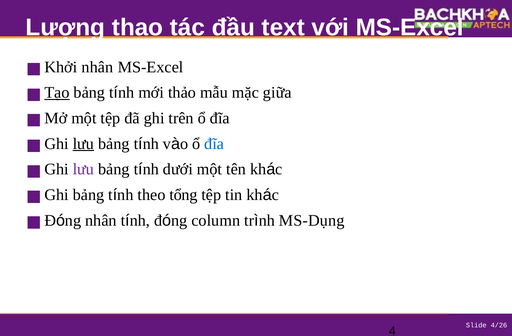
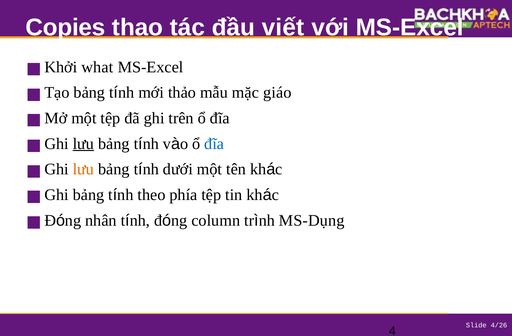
Lượng: Lượng -> Copies
text: text -> viết
Khởi nhân: nhân -> what
Tạo underline: present -> none
giữa: giữa -> giáo
lưu at (83, 169) colour: purple -> orange
tổng: tổng -> phía
